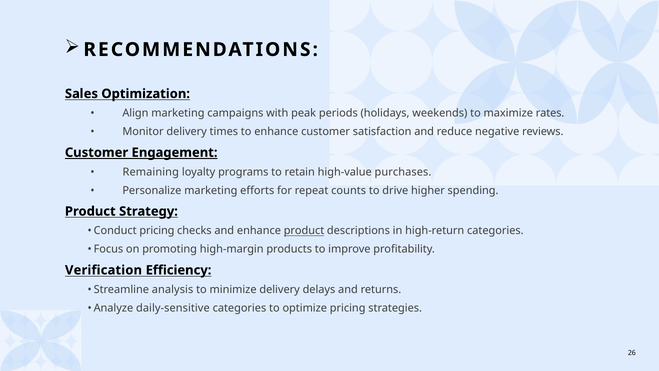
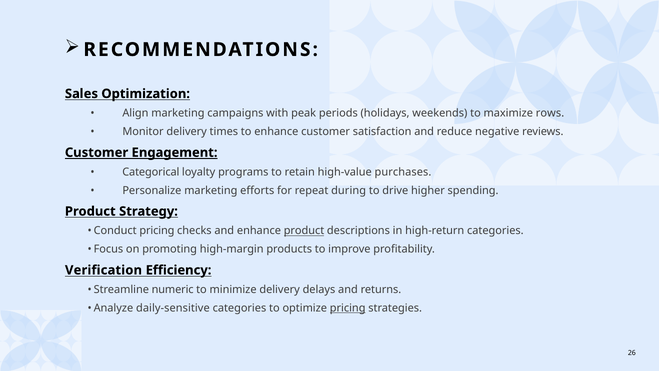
rates: rates -> rows
Remaining: Remaining -> Categorical
counts: counts -> during
analysis: analysis -> numeric
pricing at (348, 308) underline: none -> present
